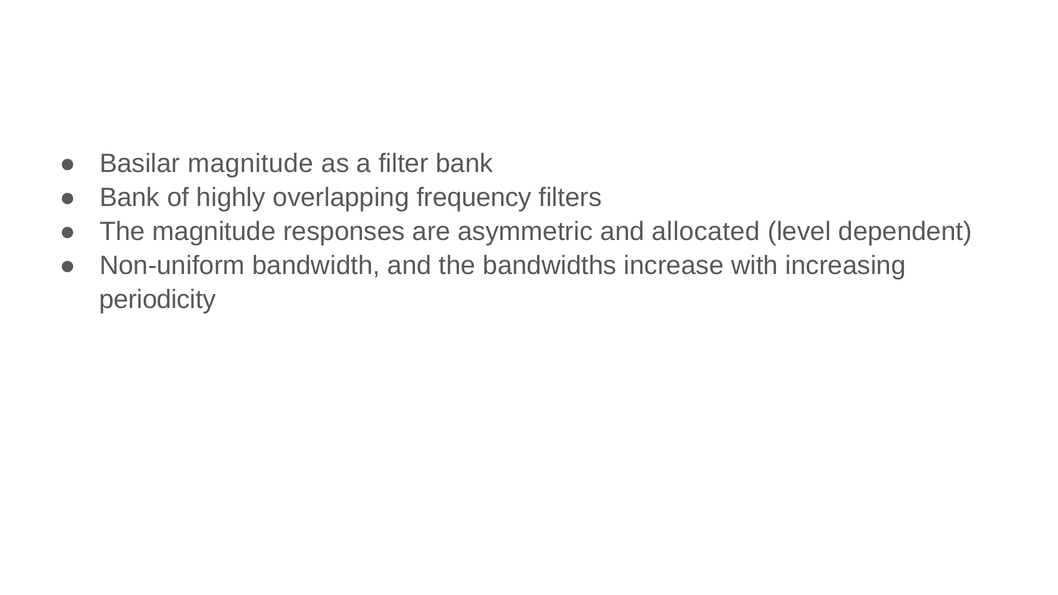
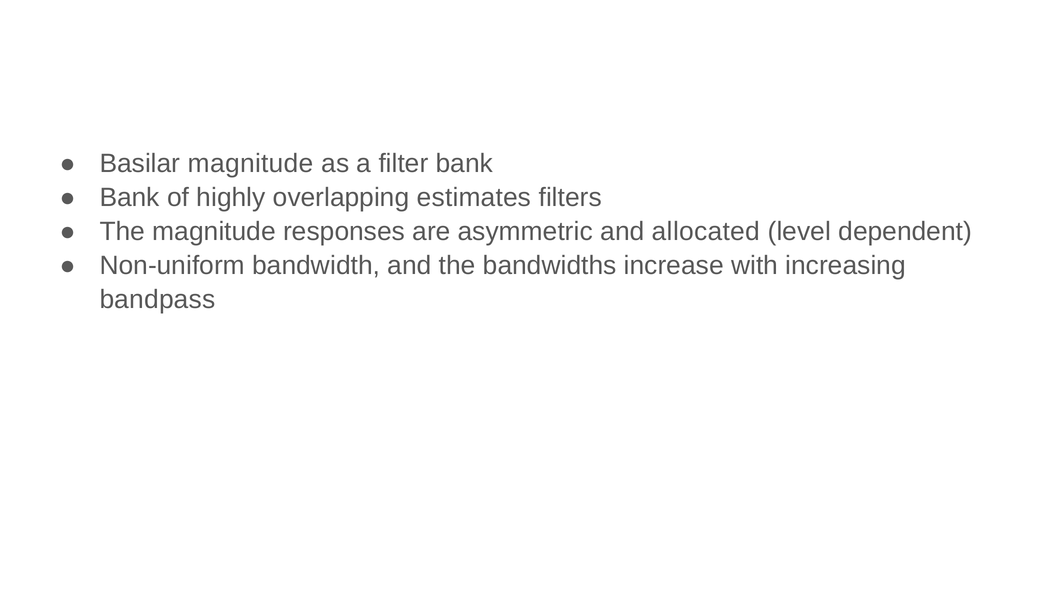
frequency: frequency -> estimates
periodicity: periodicity -> bandpass
